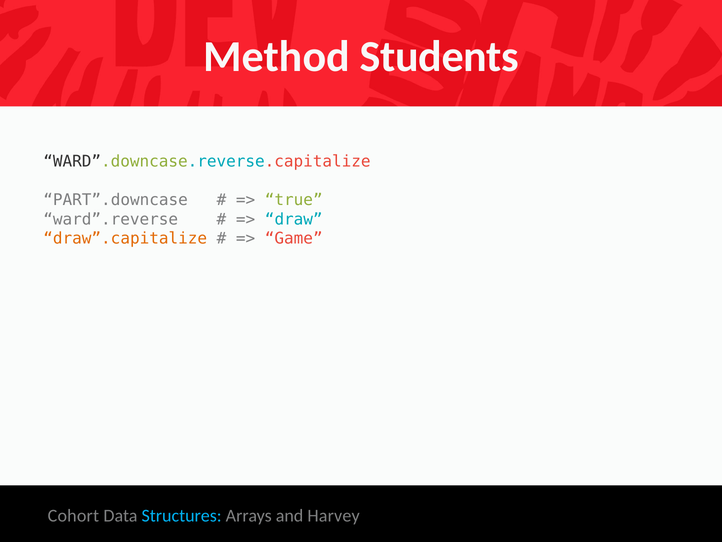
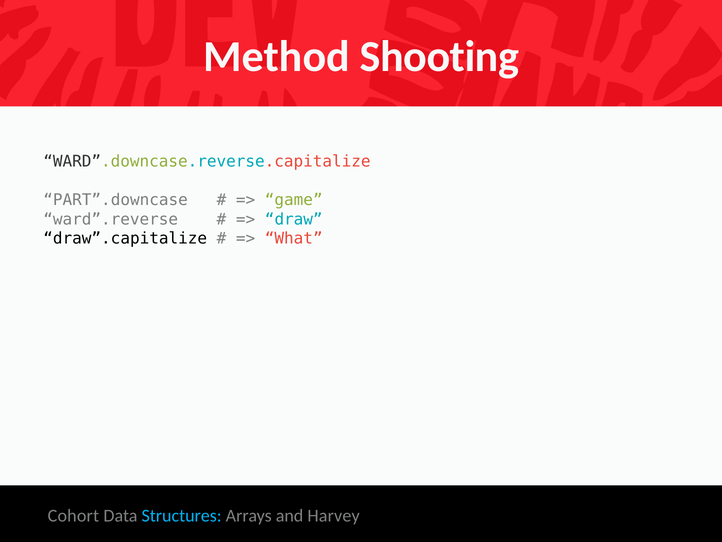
Students: Students -> Shooting
true: true -> game
draw”.capitalize colour: orange -> black
Game: Game -> What
